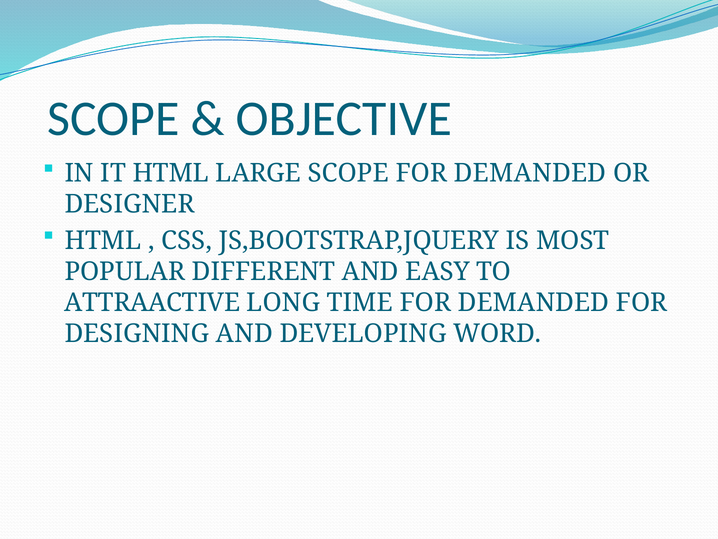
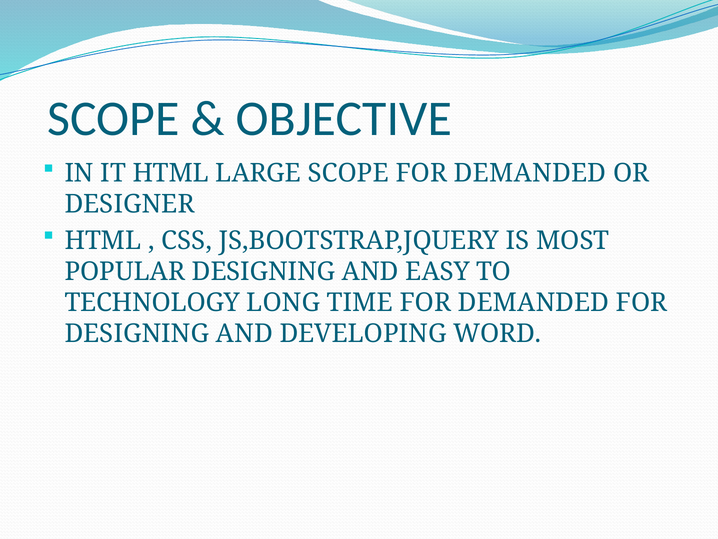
POPULAR DIFFERENT: DIFFERENT -> DESIGNING
ATTRAACTIVE: ATTRAACTIVE -> TECHNOLOGY
